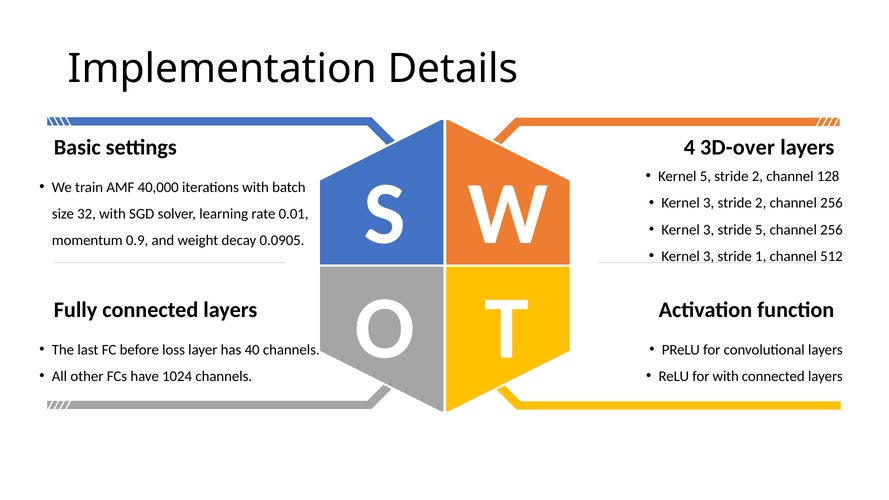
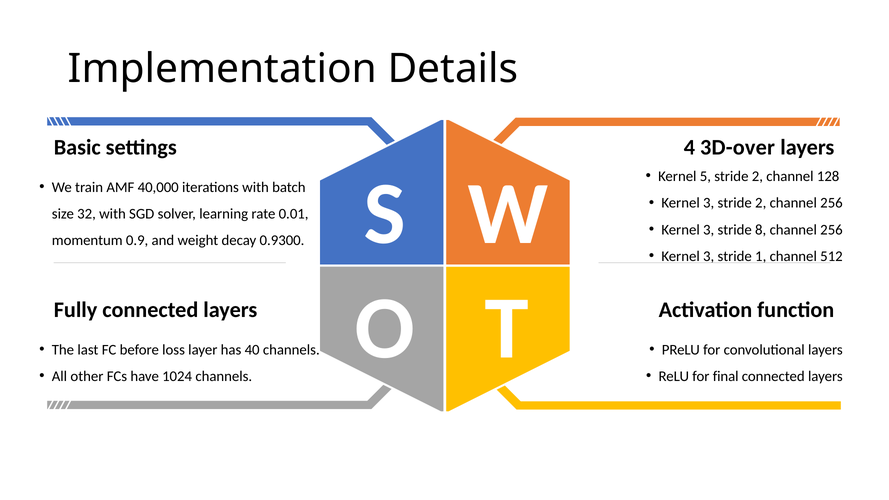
stride 5: 5 -> 8
0.0905: 0.0905 -> 0.9300
for with: with -> final
